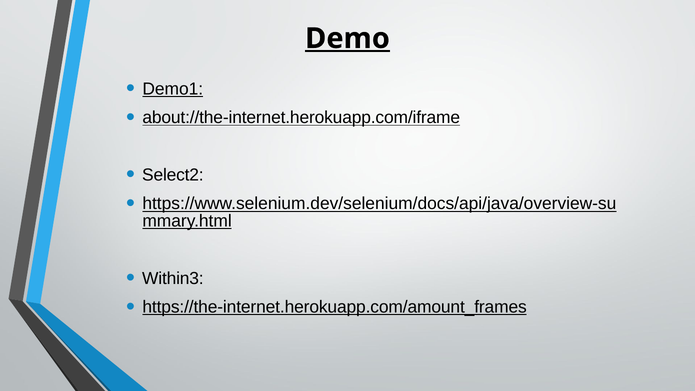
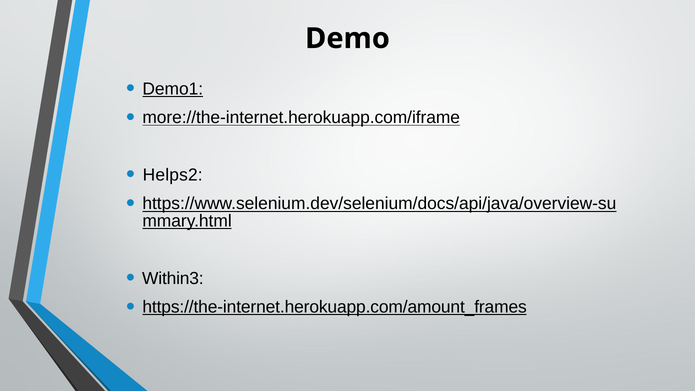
Demo underline: present -> none
about://the-internet.herokuapp.com/iframe: about://the-internet.herokuapp.com/iframe -> more://the-internet.herokuapp.com/iframe
Select2: Select2 -> Helps2
